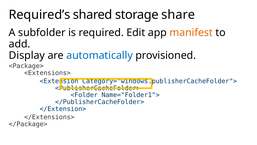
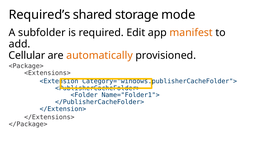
share: share -> mode
Display: Display -> Cellular
automatically colour: blue -> orange
